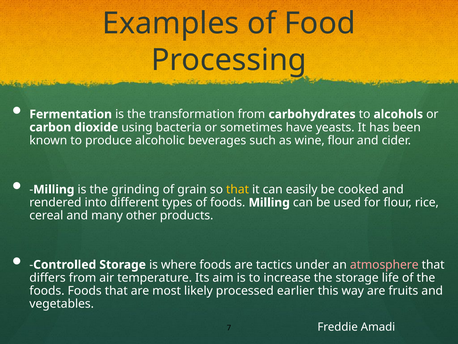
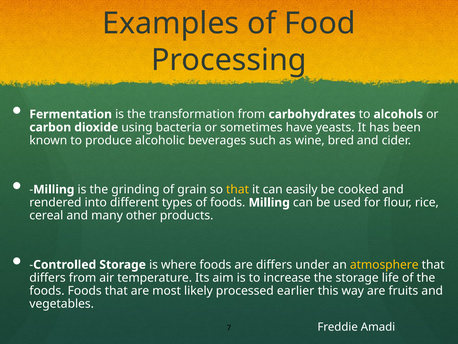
wine flour: flour -> bred
are tactics: tactics -> differs
atmosphere colour: pink -> yellow
